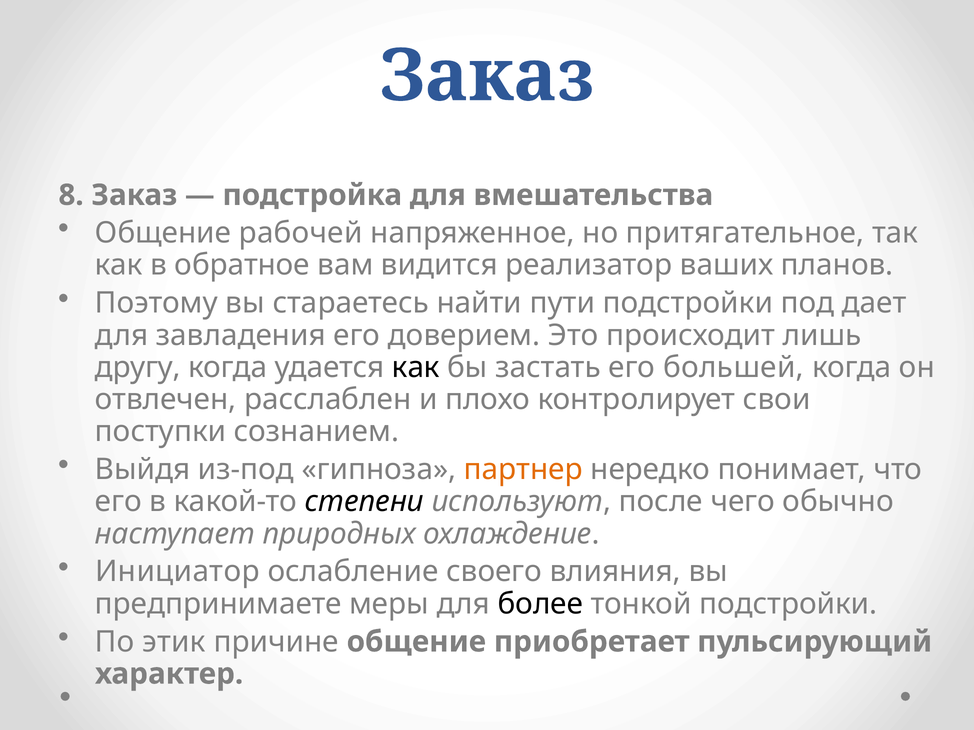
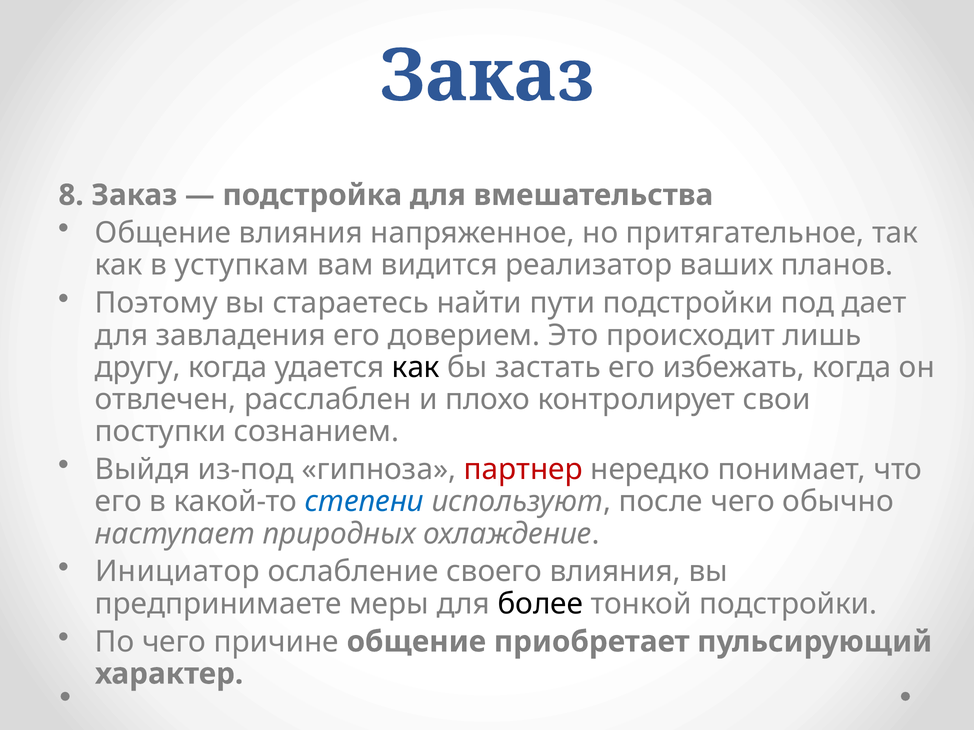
Общение рабочей: рабочей -> влияния
обратное: обратное -> уступкам
большей: большей -> избежать
партнер colour: orange -> red
степени colour: black -> blue
По этик: этик -> чего
